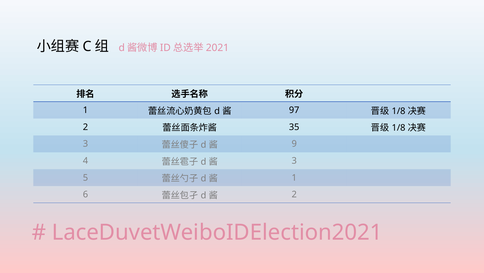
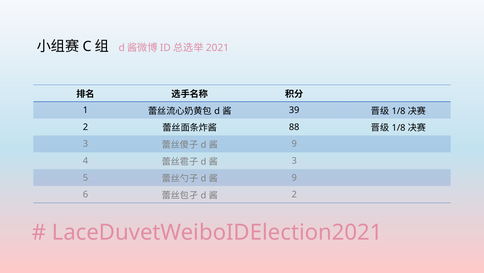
97: 97 -> 39
35: 35 -> 88
1 at (294, 177): 1 -> 9
